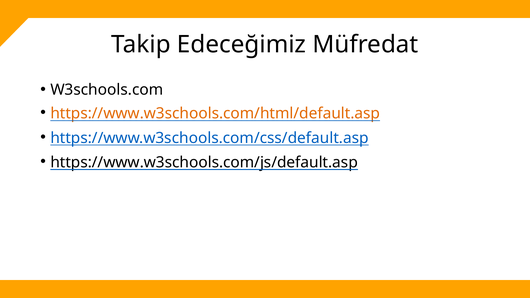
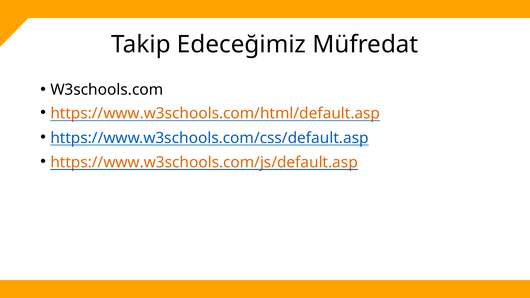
https://www.w3schools.com/js/default.asp colour: black -> orange
